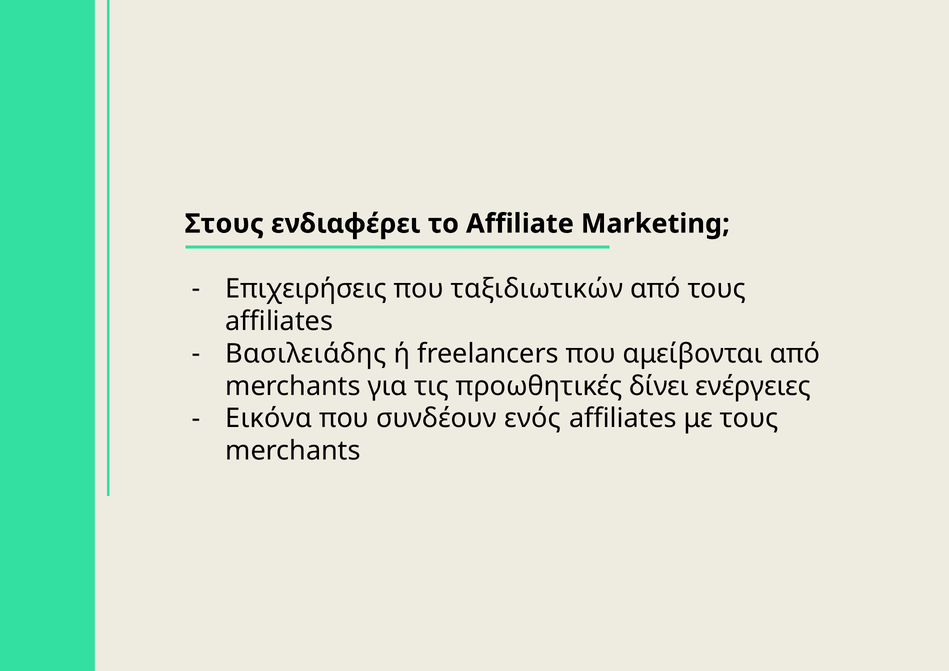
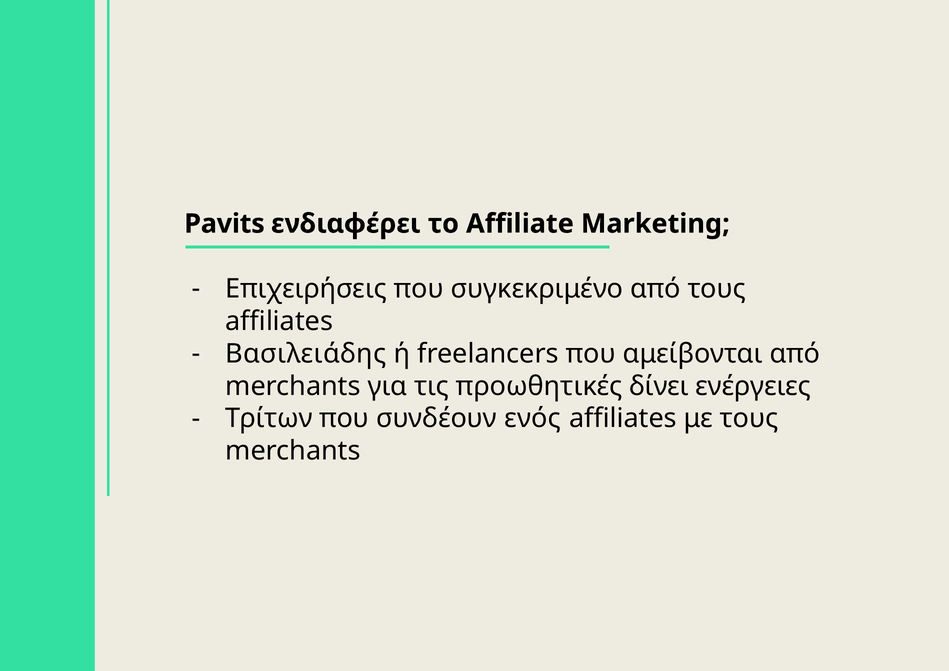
Στους: Στους -> Pavits
ταξιδιωτικών: ταξιδιωτικών -> συγκεκριμένο
Εικόνα: Εικόνα -> Τρίτων
